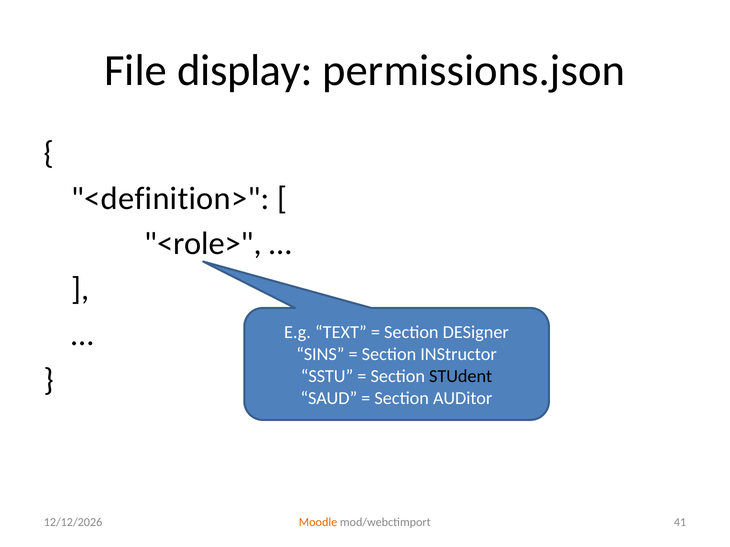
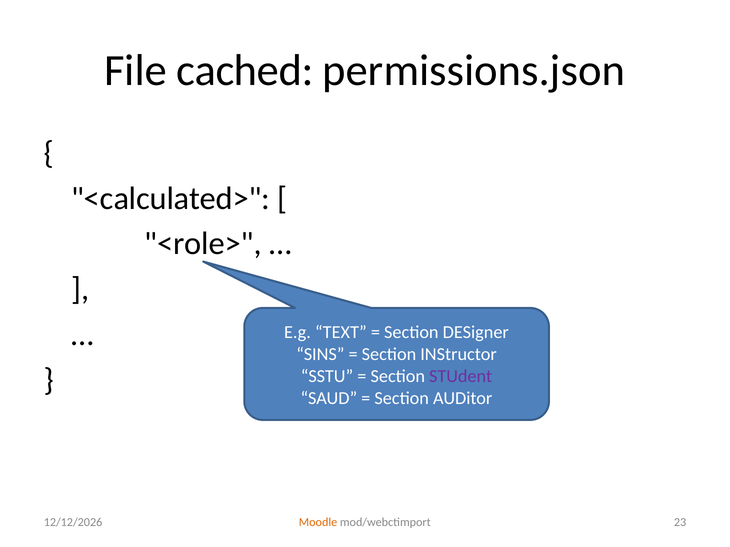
display: display -> cached
<definition>: <definition> -> <calculated>
STUdent colour: black -> purple
41: 41 -> 23
